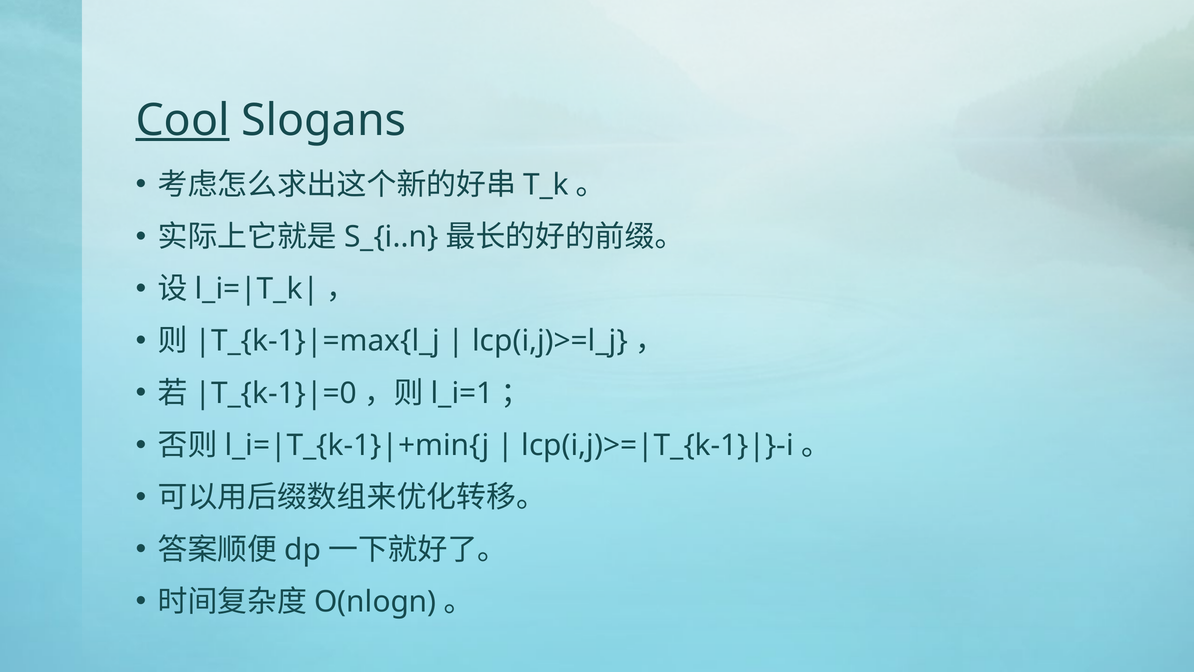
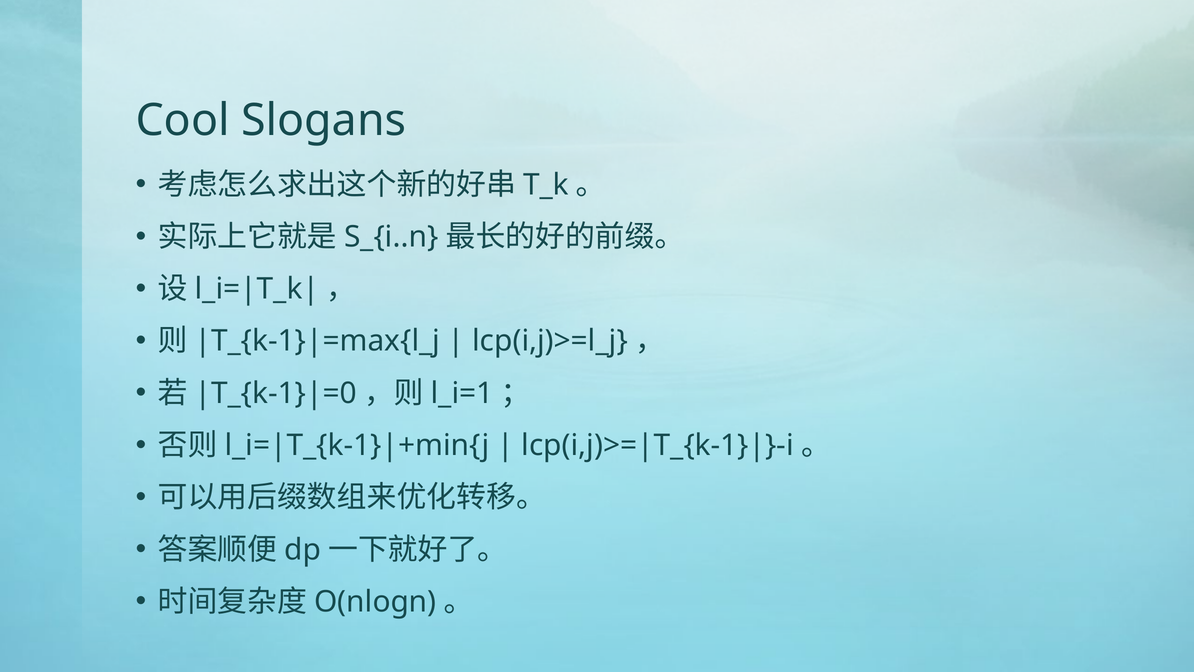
Cool underline: present -> none
